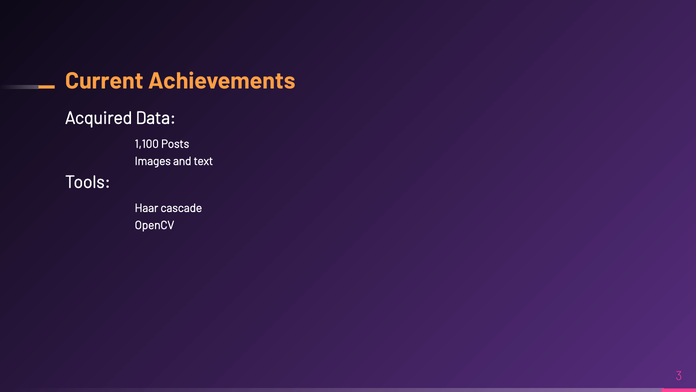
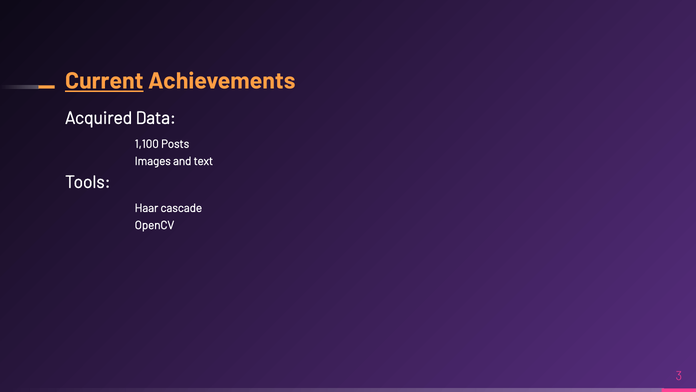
Current underline: none -> present
